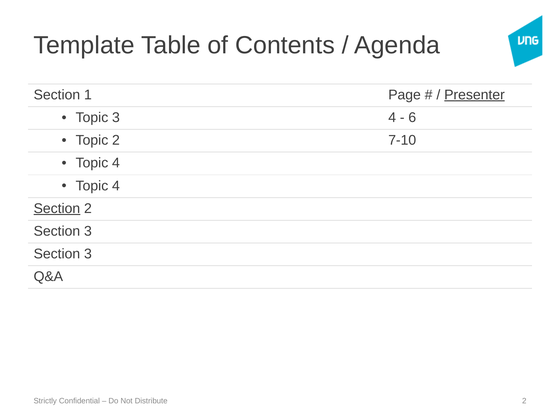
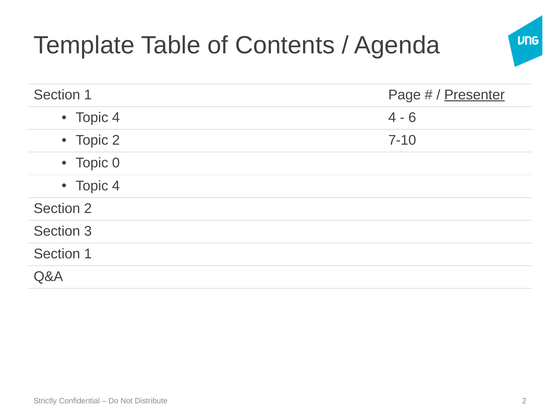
3 at (116, 118): 3 -> 4
4 at (116, 163): 4 -> 0
Section at (57, 208) underline: present -> none
3 at (88, 254): 3 -> 1
